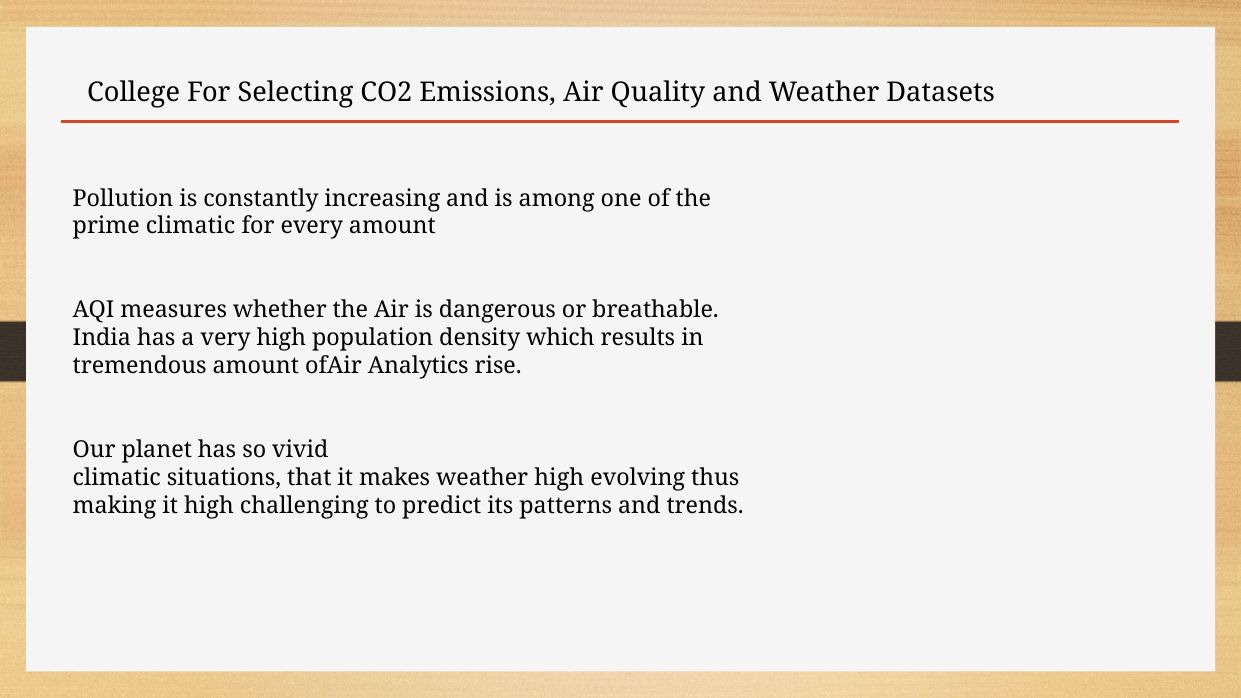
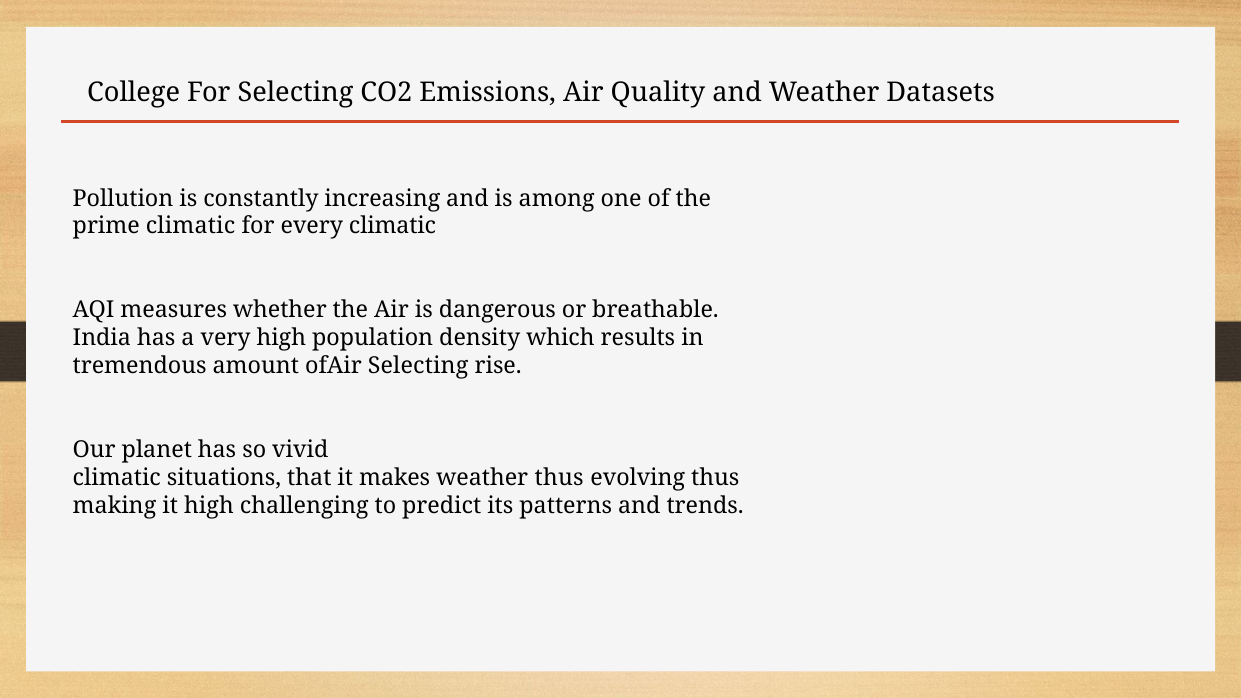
every amount: amount -> climatic
ofAir Analytics: Analytics -> Selecting
weather high: high -> thus
